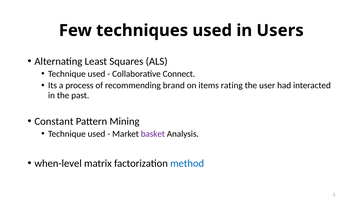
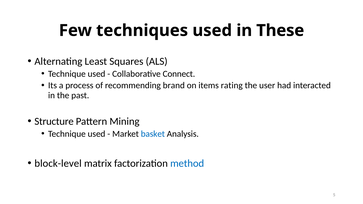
Users: Users -> These
Constant: Constant -> Structure
basket colour: purple -> blue
when-level: when-level -> block-level
